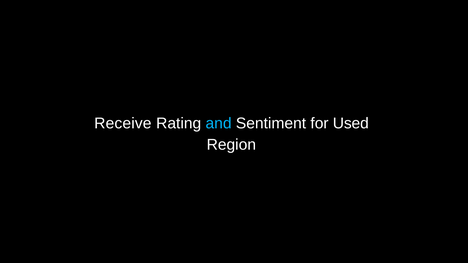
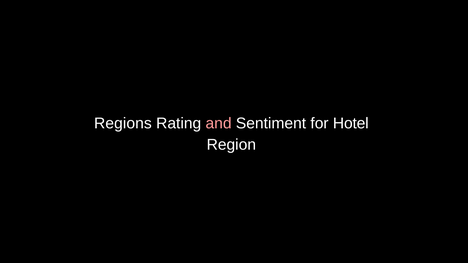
Receive: Receive -> Regions
and colour: light blue -> pink
Used: Used -> Hotel
